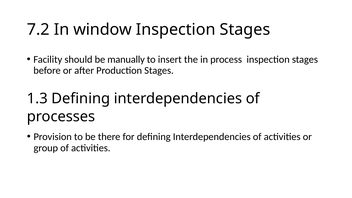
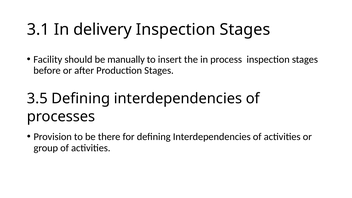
7.2: 7.2 -> 3.1
window: window -> delivery
1.3: 1.3 -> 3.5
